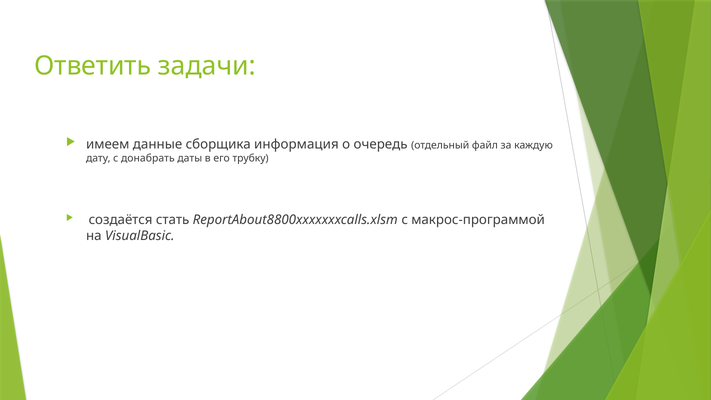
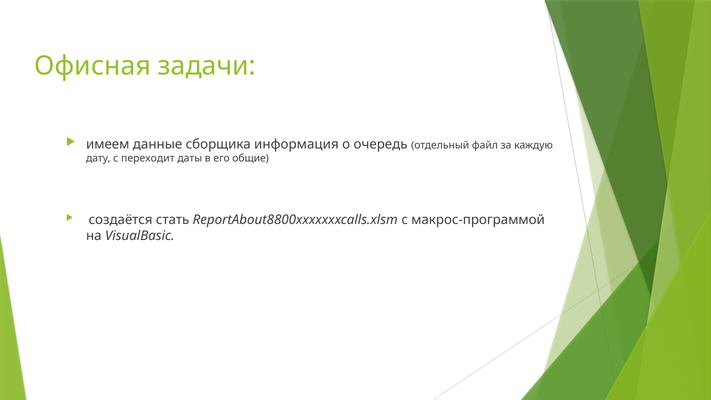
Ответить: Ответить -> Офисная
донабрать: донабрать -> переходит
трубку: трубку -> общие
